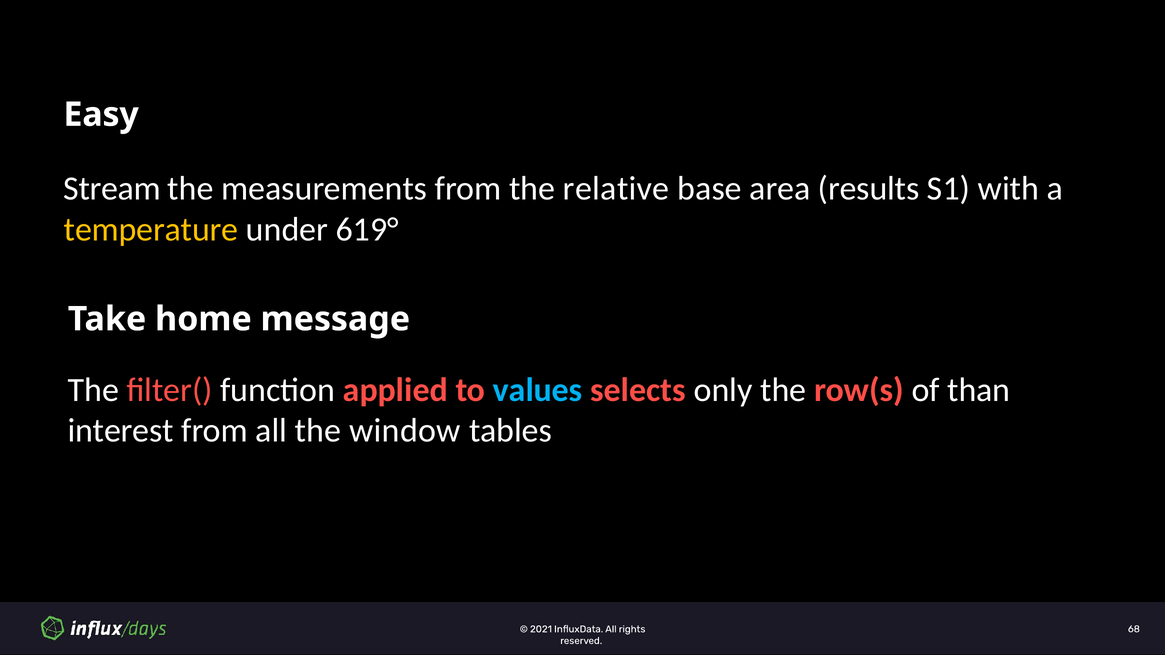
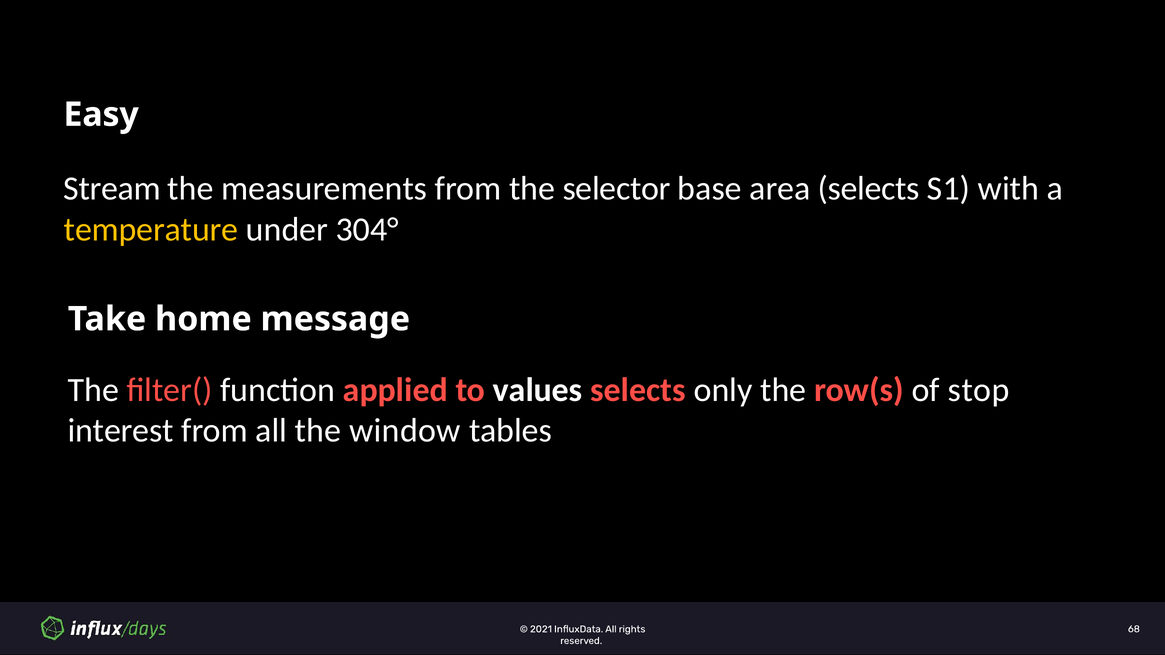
relative: relative -> selector
area results: results -> selects
619°: 619° -> 304°
values colour: light blue -> white
than: than -> stop
